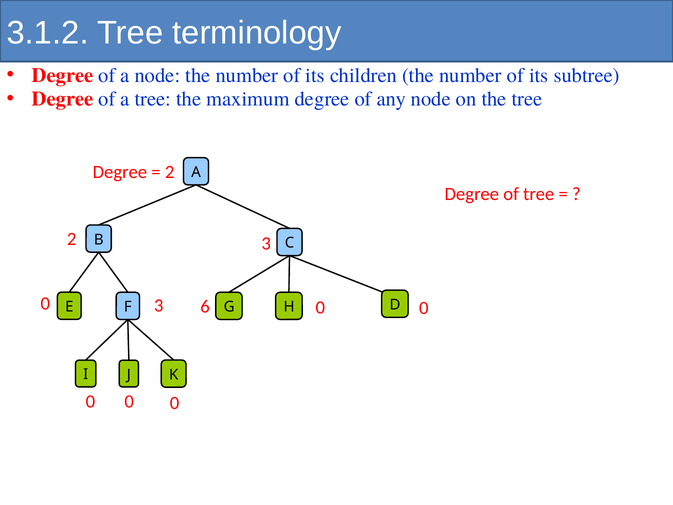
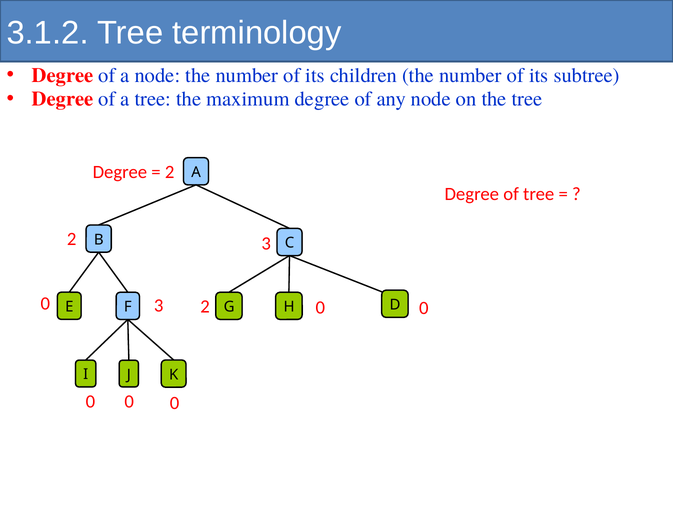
3 6: 6 -> 2
